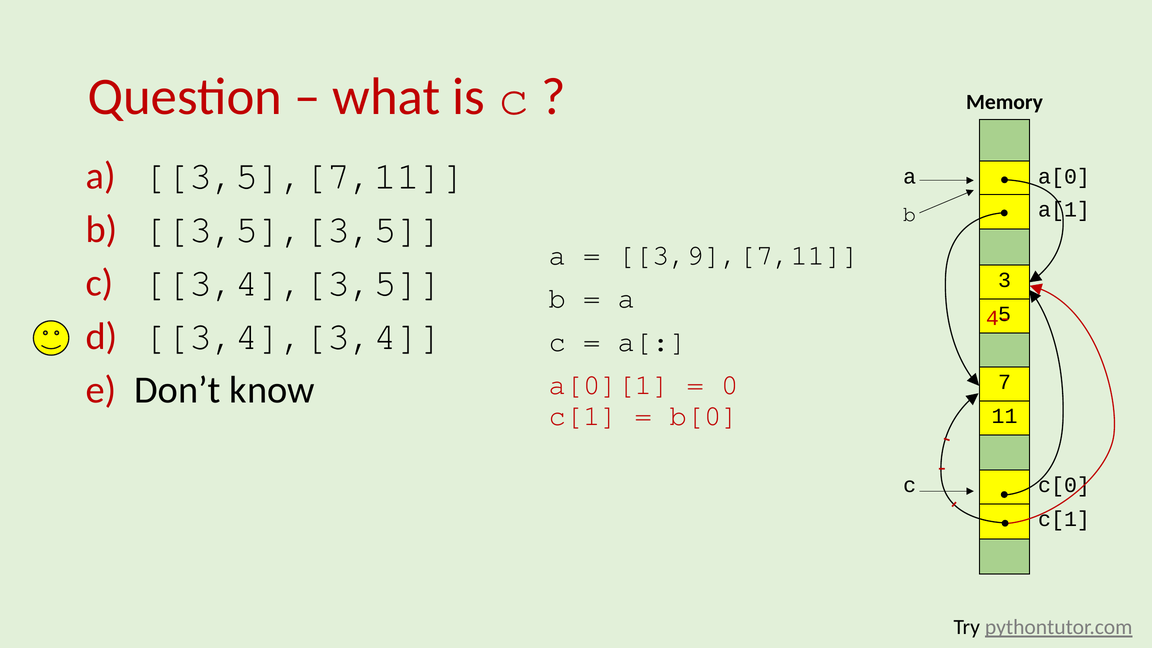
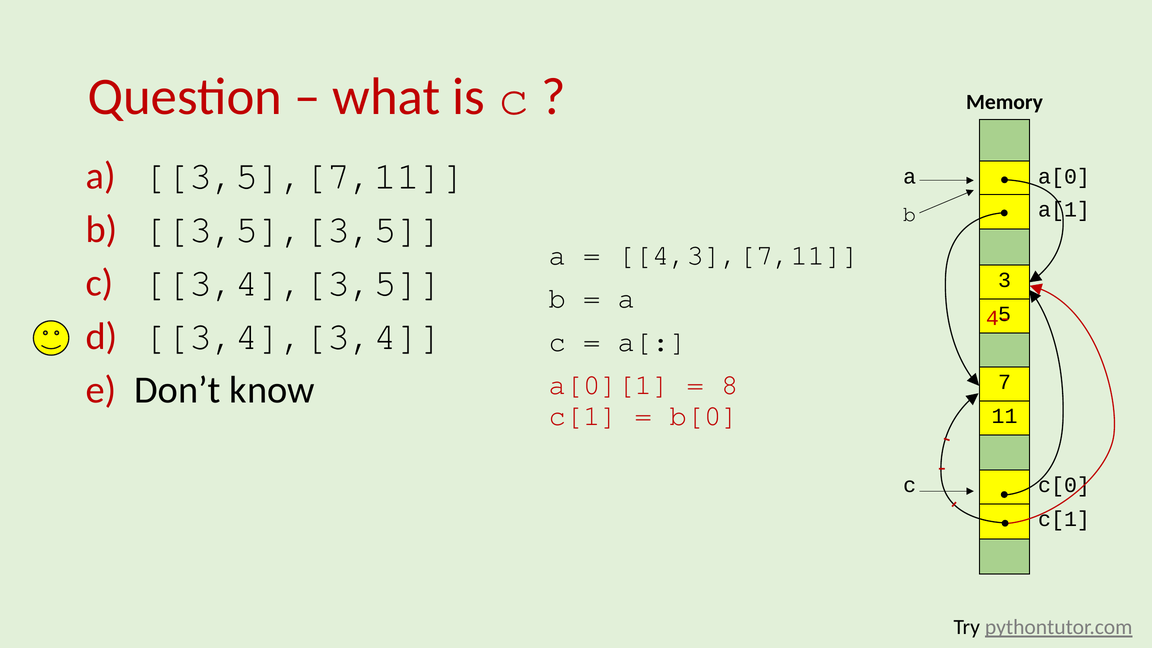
3,9],[7,11: 3,9],[7,11 -> 4,3],[7,11
0: 0 -> 8
